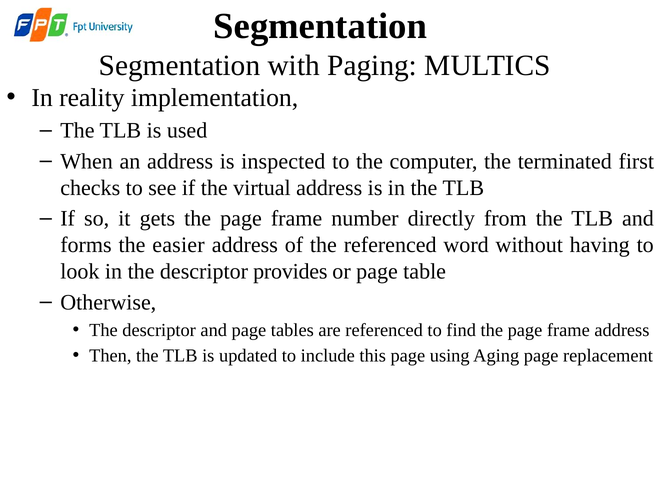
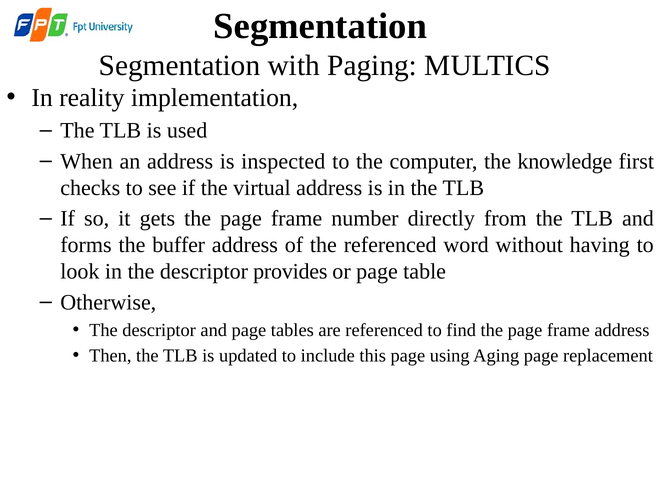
terminated: terminated -> knowledge
easier: easier -> buffer
